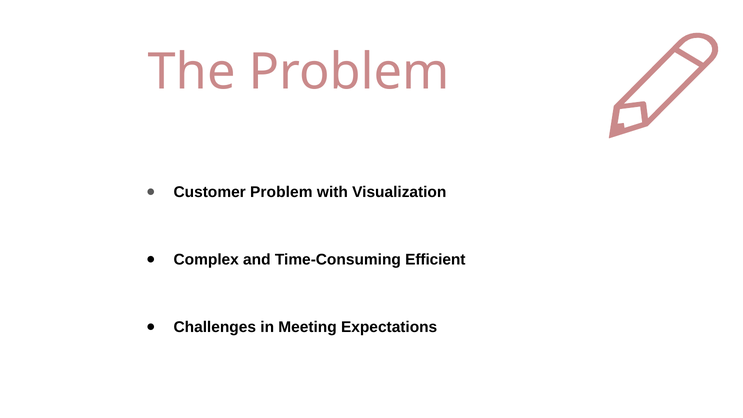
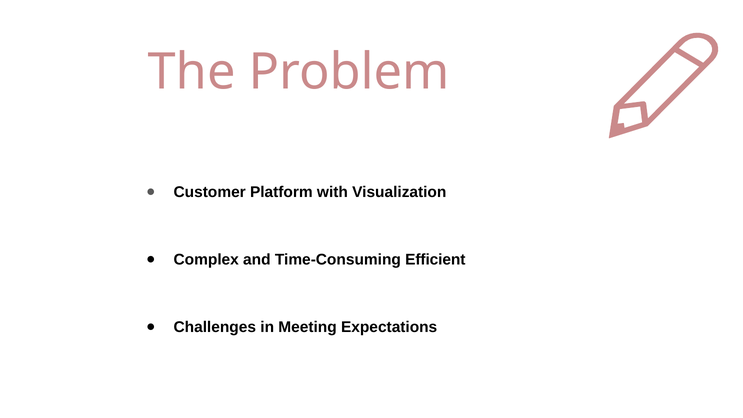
Customer Problem: Problem -> Platform
